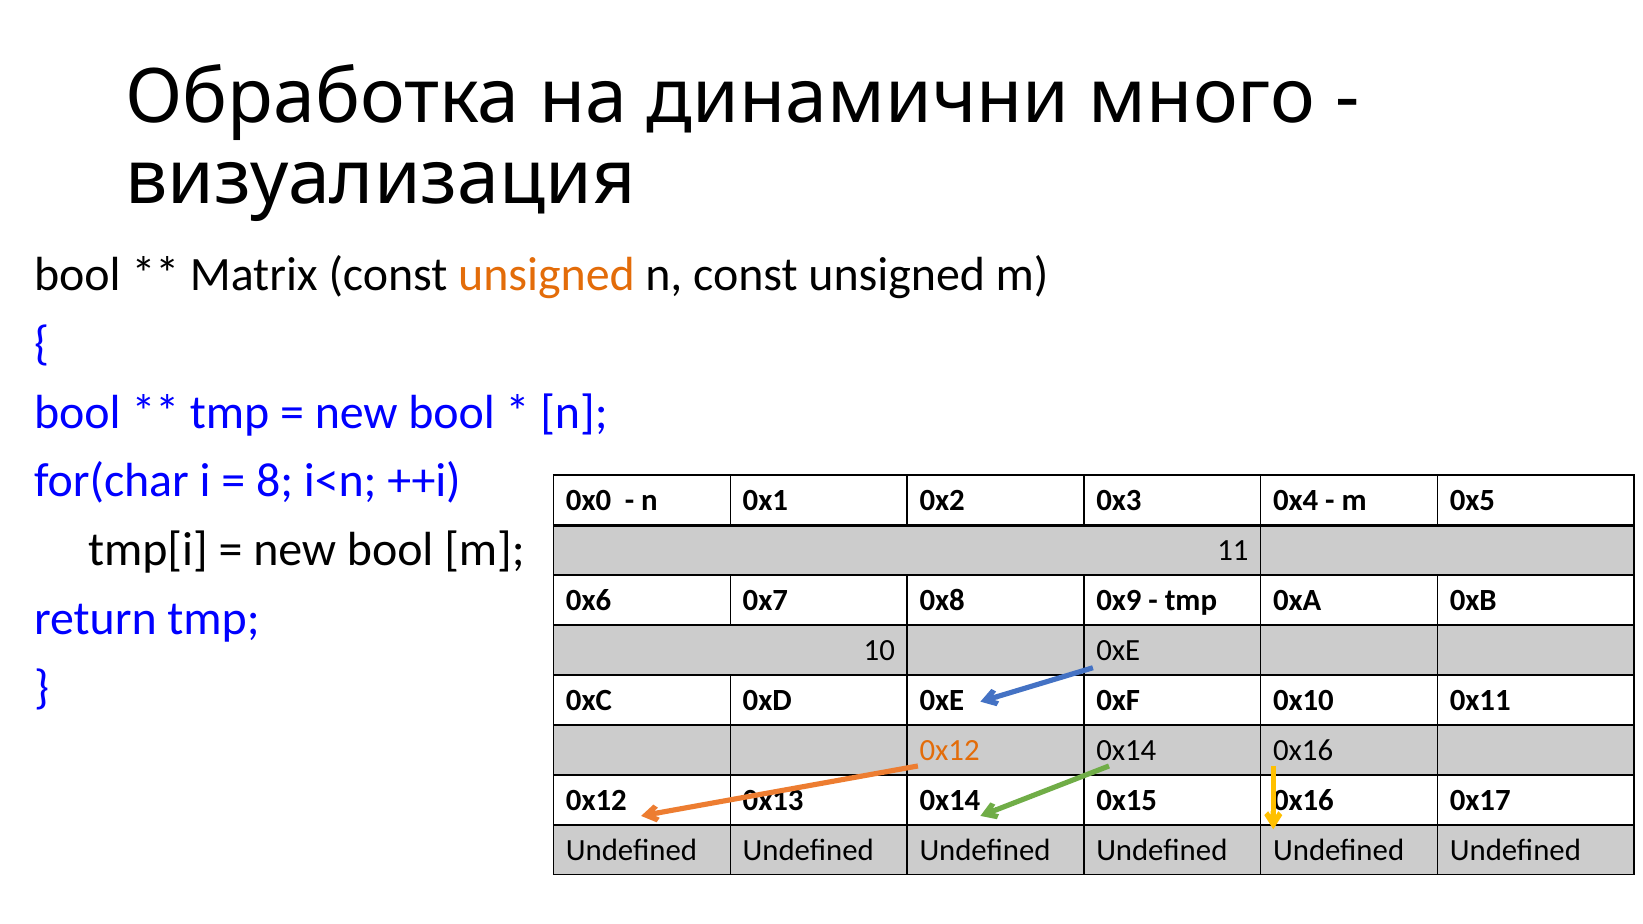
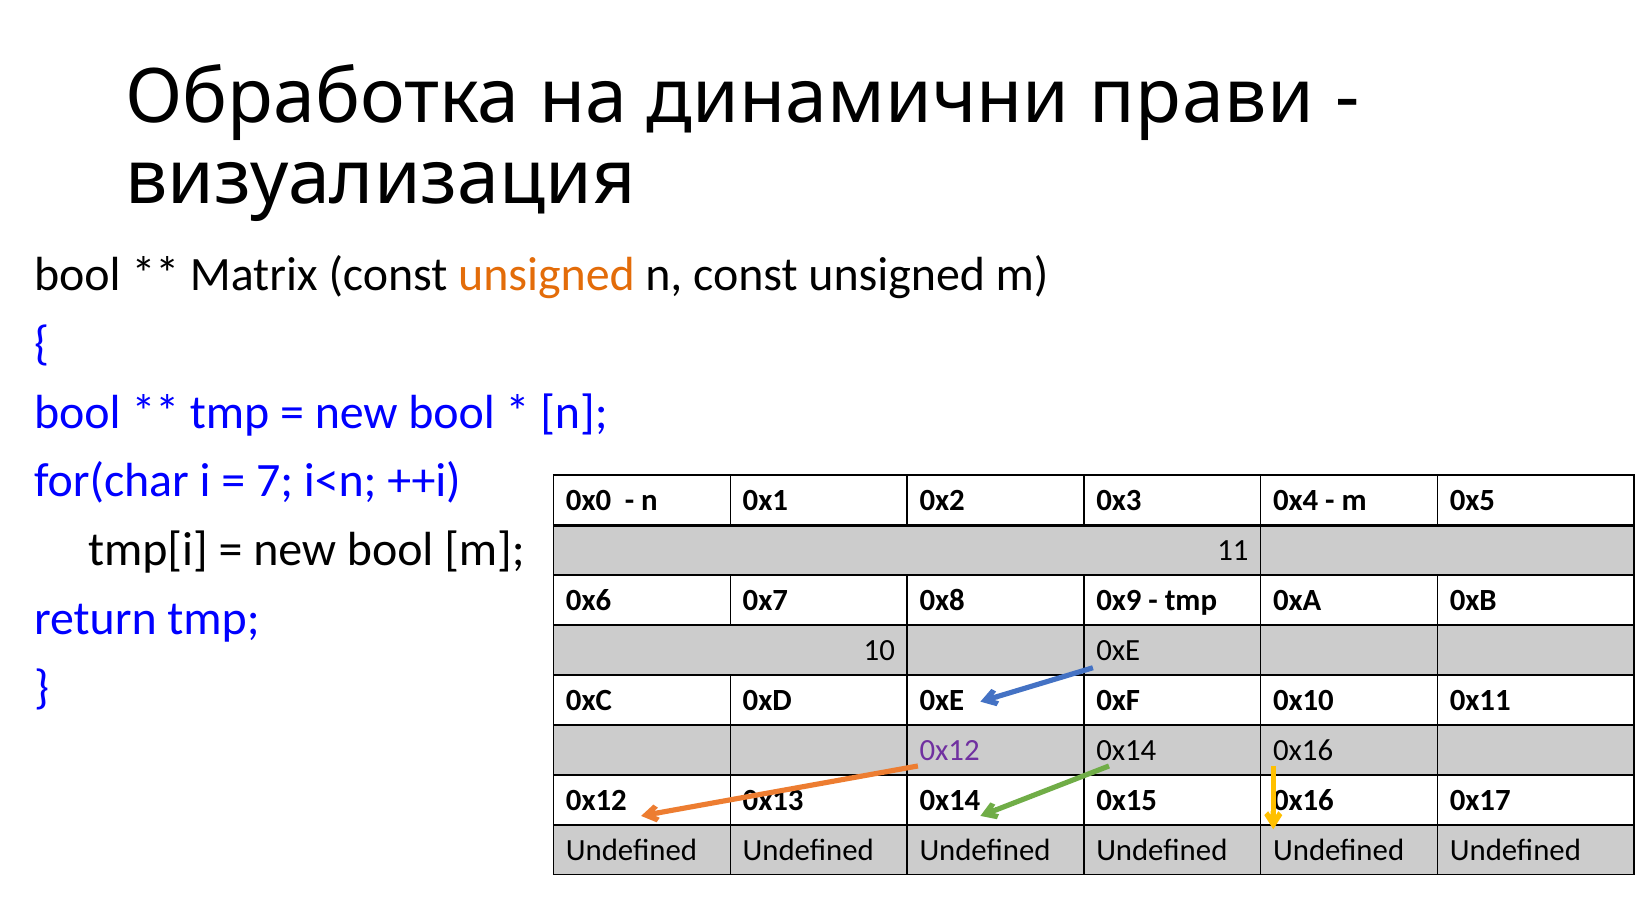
много: много -> прави
8: 8 -> 7
0x12 at (950, 750) colour: orange -> purple
